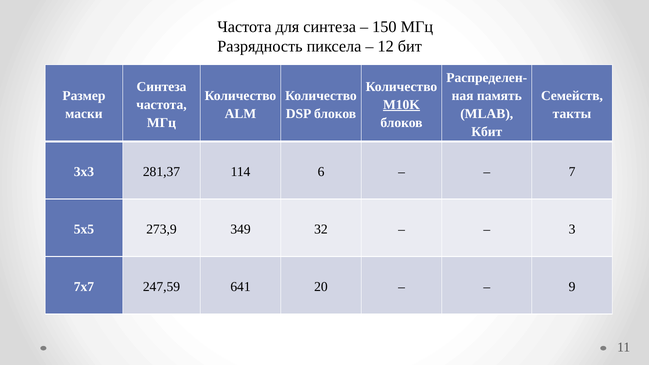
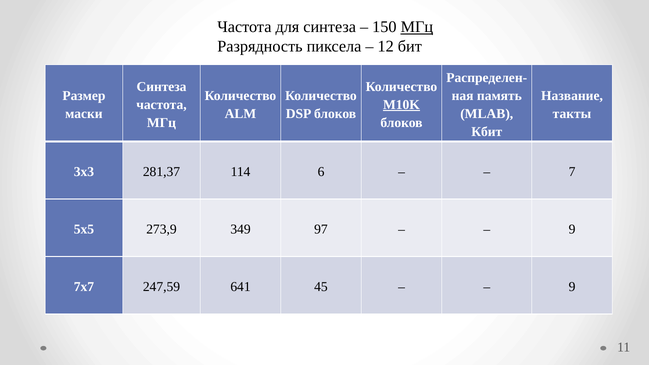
МГц at (417, 27) underline: none -> present
Семейств: Семейств -> Название
32: 32 -> 97
3 at (572, 229): 3 -> 9
20: 20 -> 45
